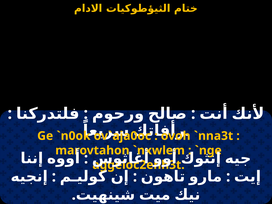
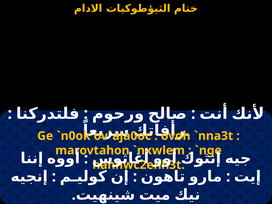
aggeloc2enh3t: aggeloc2enh3t -> hanhwc2enh3t
